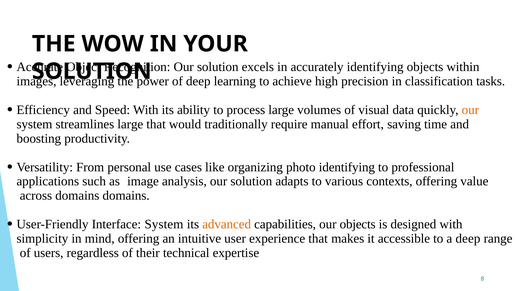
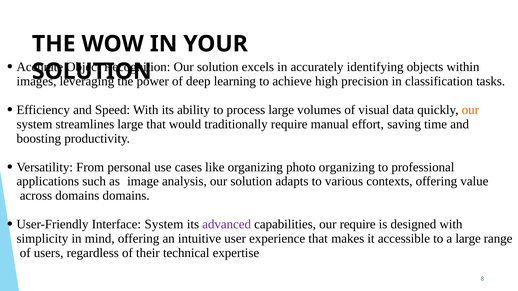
photo identifying: identifying -> organizing
advanced colour: orange -> purple
our objects: objects -> require
a deep: deep -> large
